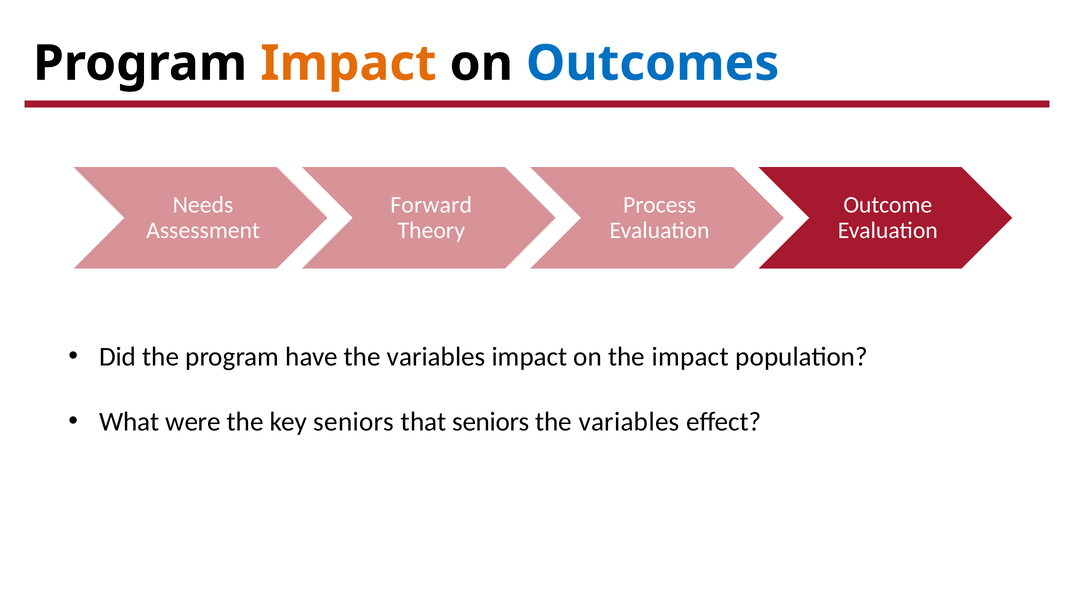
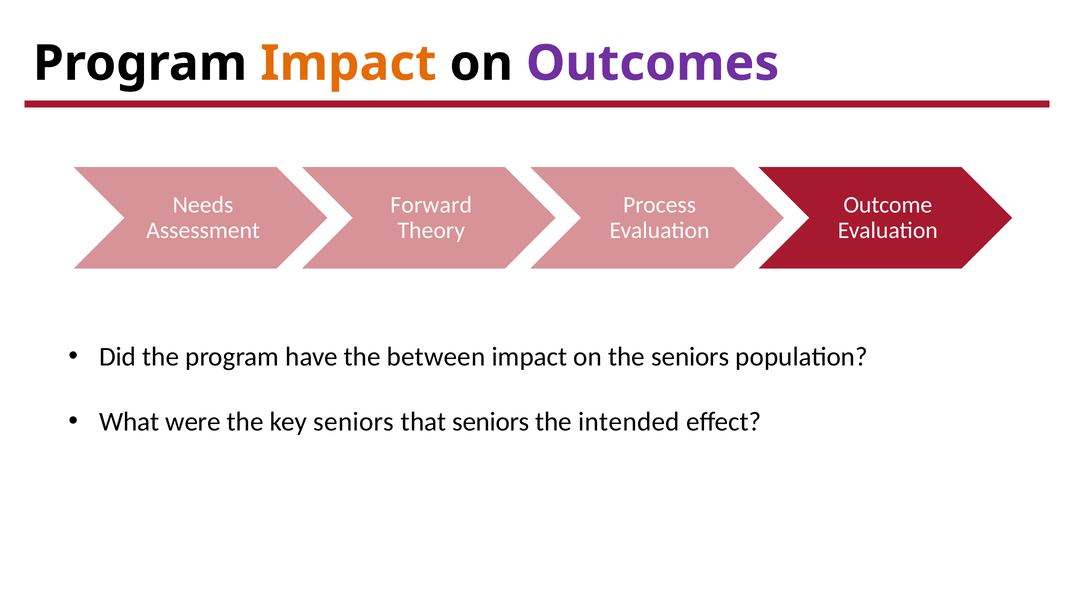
Outcomes colour: blue -> purple
have the variables: variables -> between
the impact: impact -> seniors
variables at (629, 422): variables -> intended
